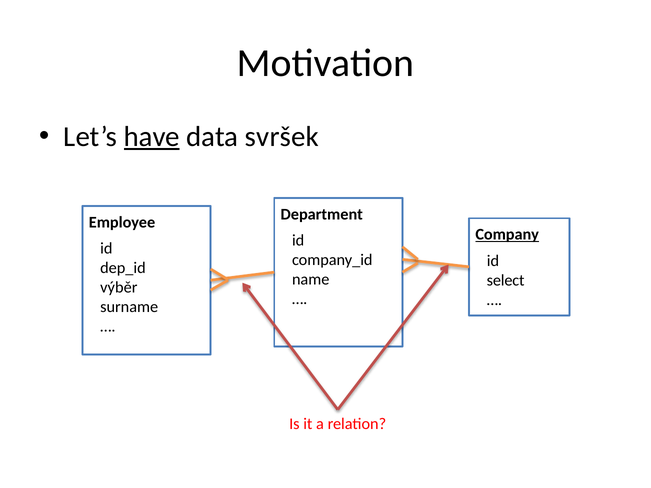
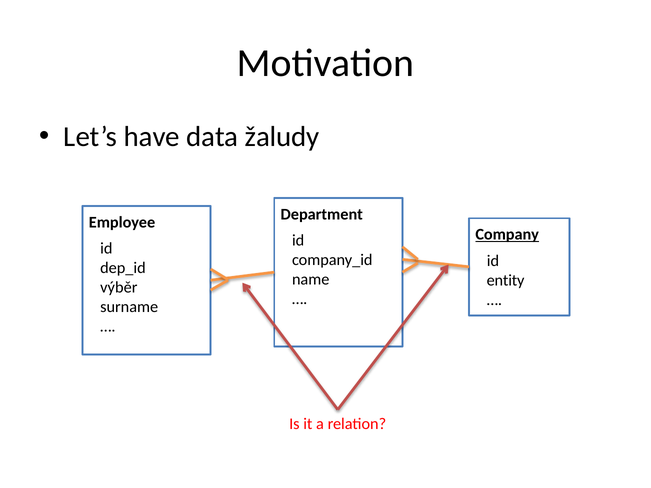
have underline: present -> none
svršek: svršek -> žaludy
select: select -> entity
